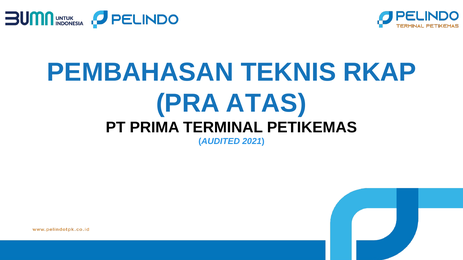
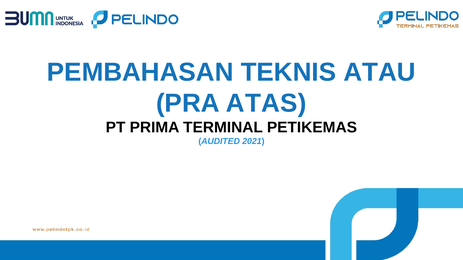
RKAP: RKAP -> ATAU
